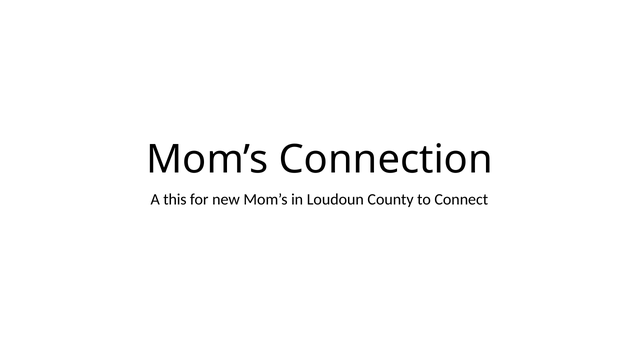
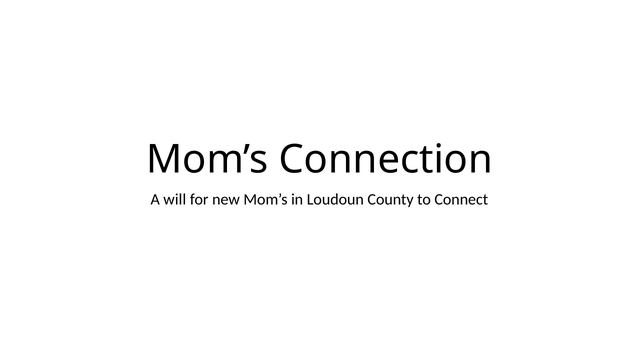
this: this -> will
